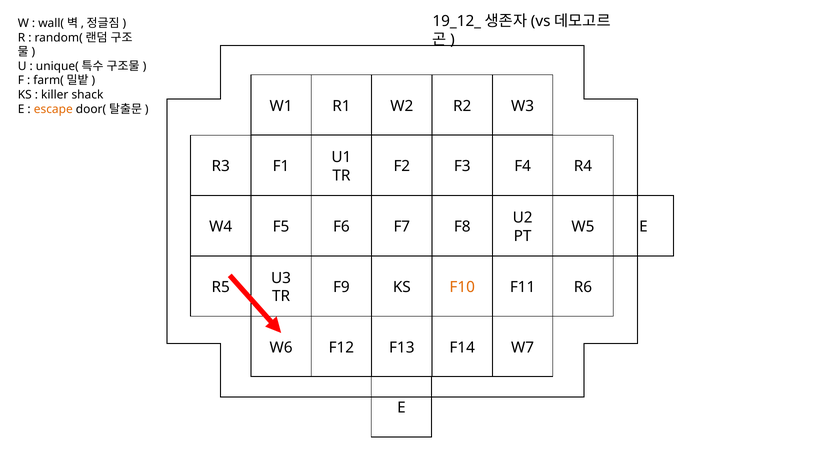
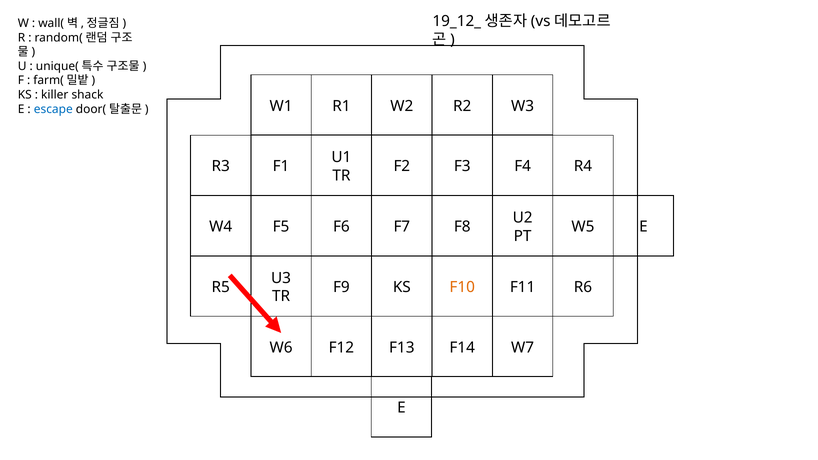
escape colour: orange -> blue
